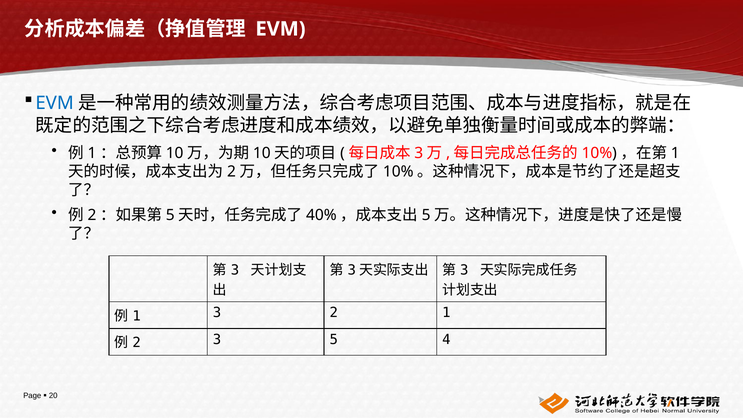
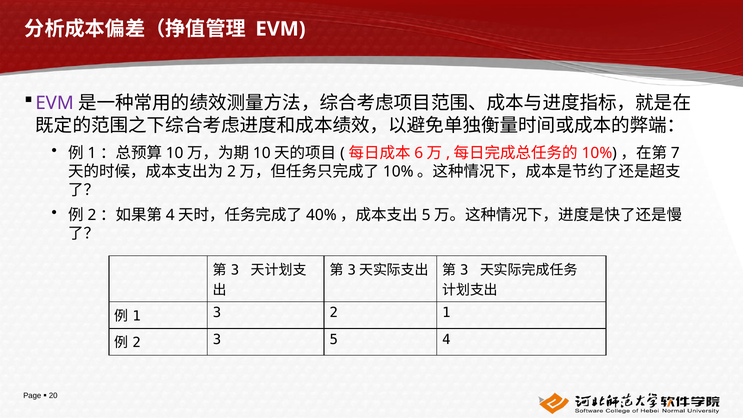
EVM at (55, 103) colour: blue -> purple
3 at (419, 153): 3 -> 6
1 at (675, 153): 1 -> 7
5 at (170, 215): 5 -> 4
